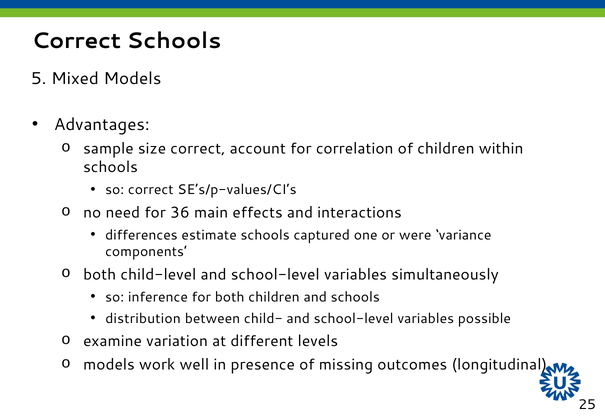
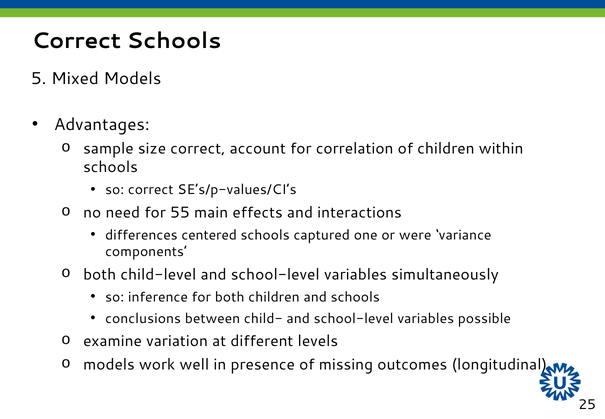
36: 36 -> 55
estimate: estimate -> centered
distribution: distribution -> conclusions
